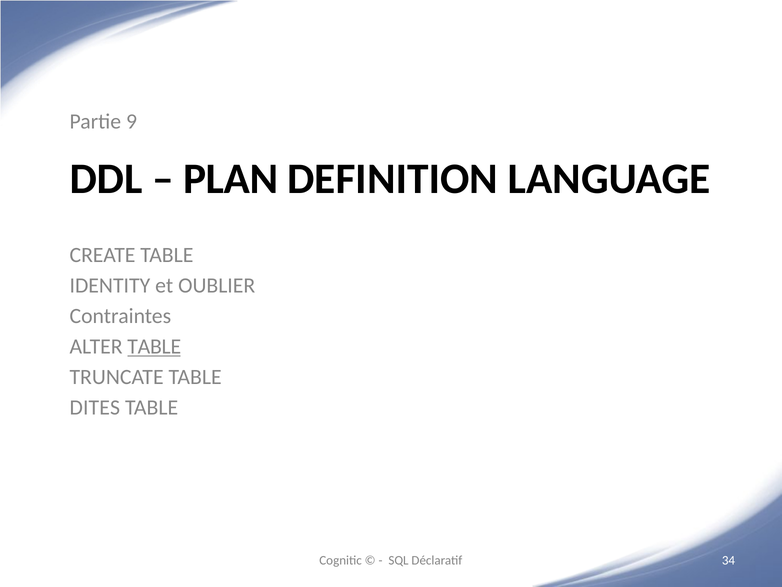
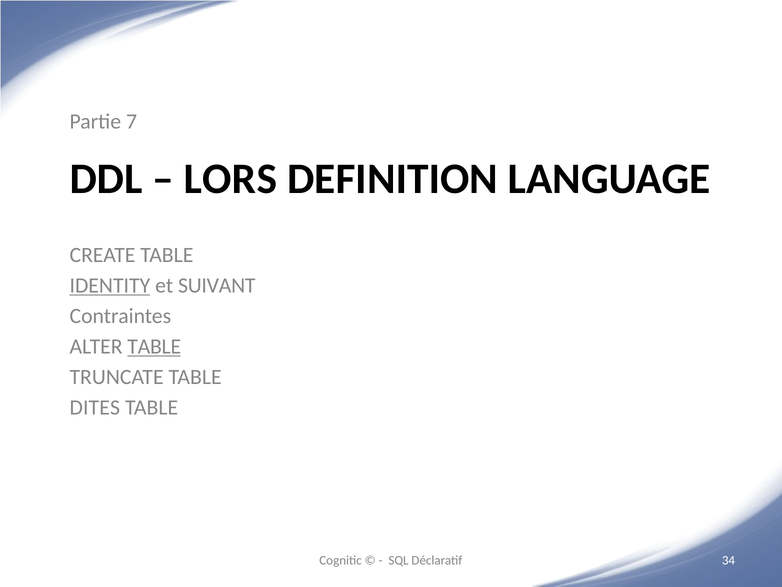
9: 9 -> 7
PLAN: PLAN -> LORS
IDENTITY underline: none -> present
OUBLIER: OUBLIER -> SUIVANT
